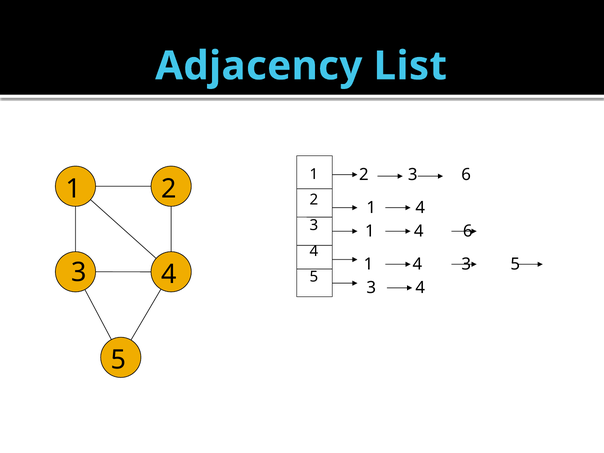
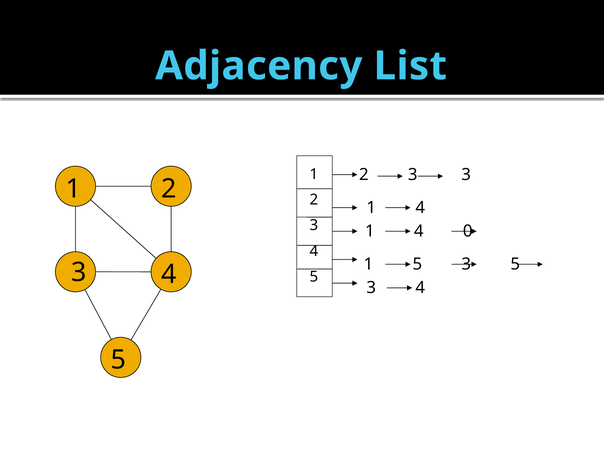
3 6: 6 -> 3
4 6: 6 -> 0
4 at (417, 264): 4 -> 5
